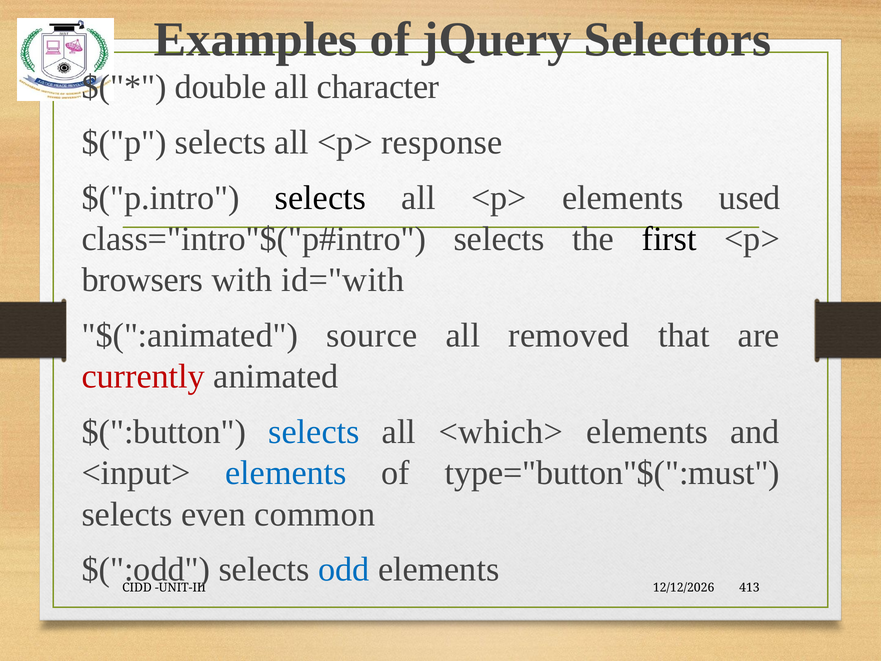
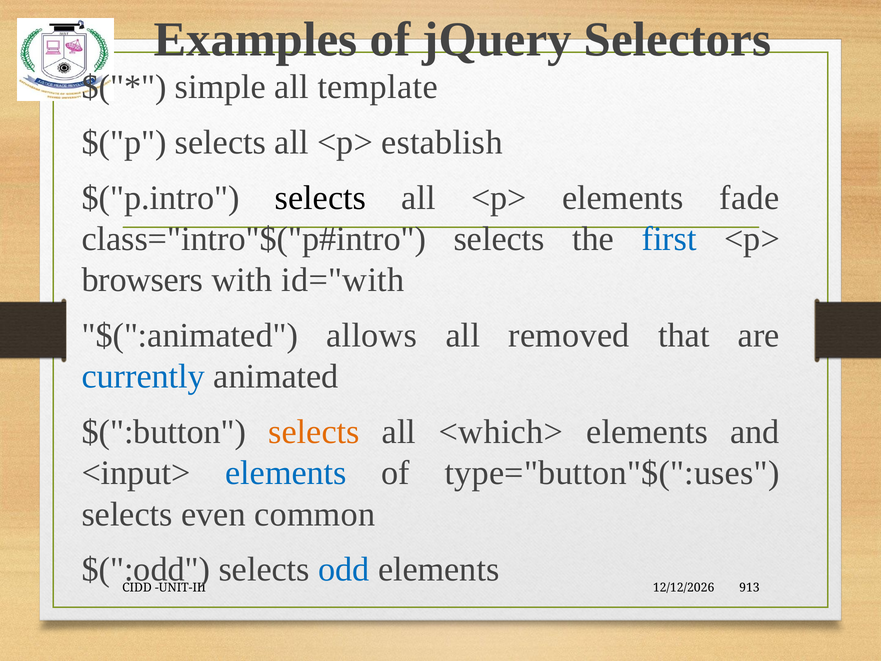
double: double -> simple
character: character -> template
response: response -> establish
used: used -> fade
first colour: black -> blue
source: source -> allows
currently colour: red -> blue
selects at (314, 432) colour: blue -> orange
type="button"$(":must: type="button"$(":must -> type="button"$(":uses
413: 413 -> 913
